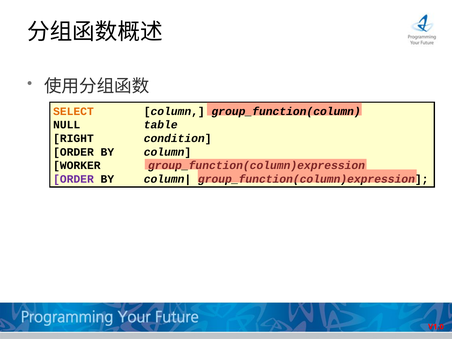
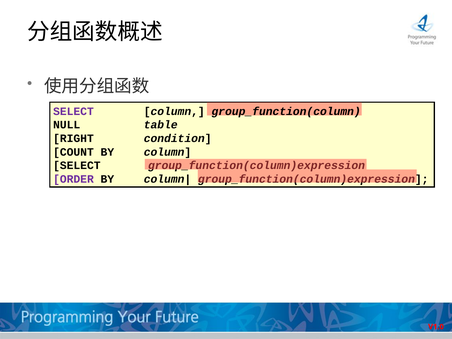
SELECT at (73, 111) colour: orange -> purple
ORDER at (73, 152): ORDER -> COUNT
WORKER at (77, 166): WORKER -> SELECT
